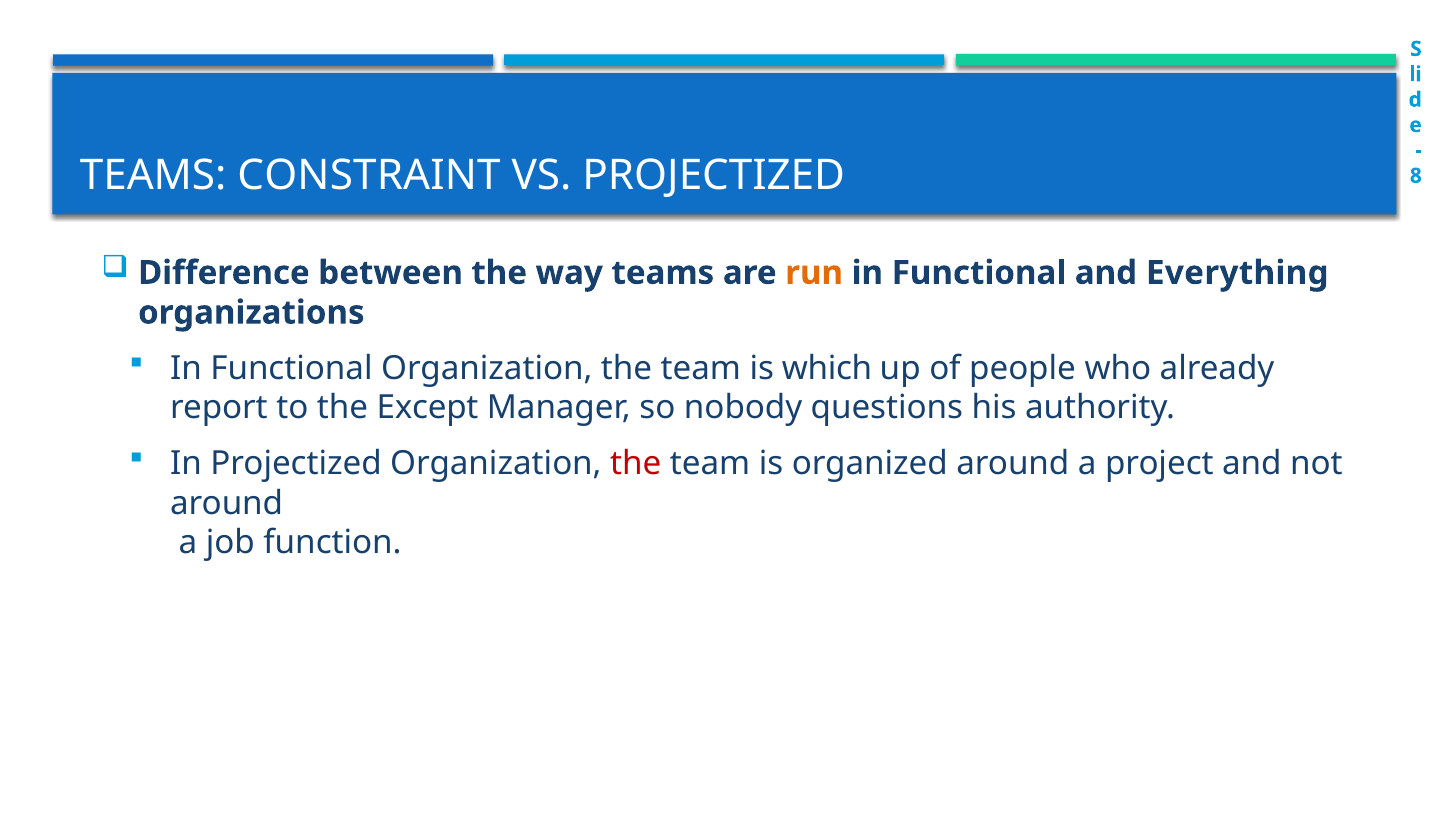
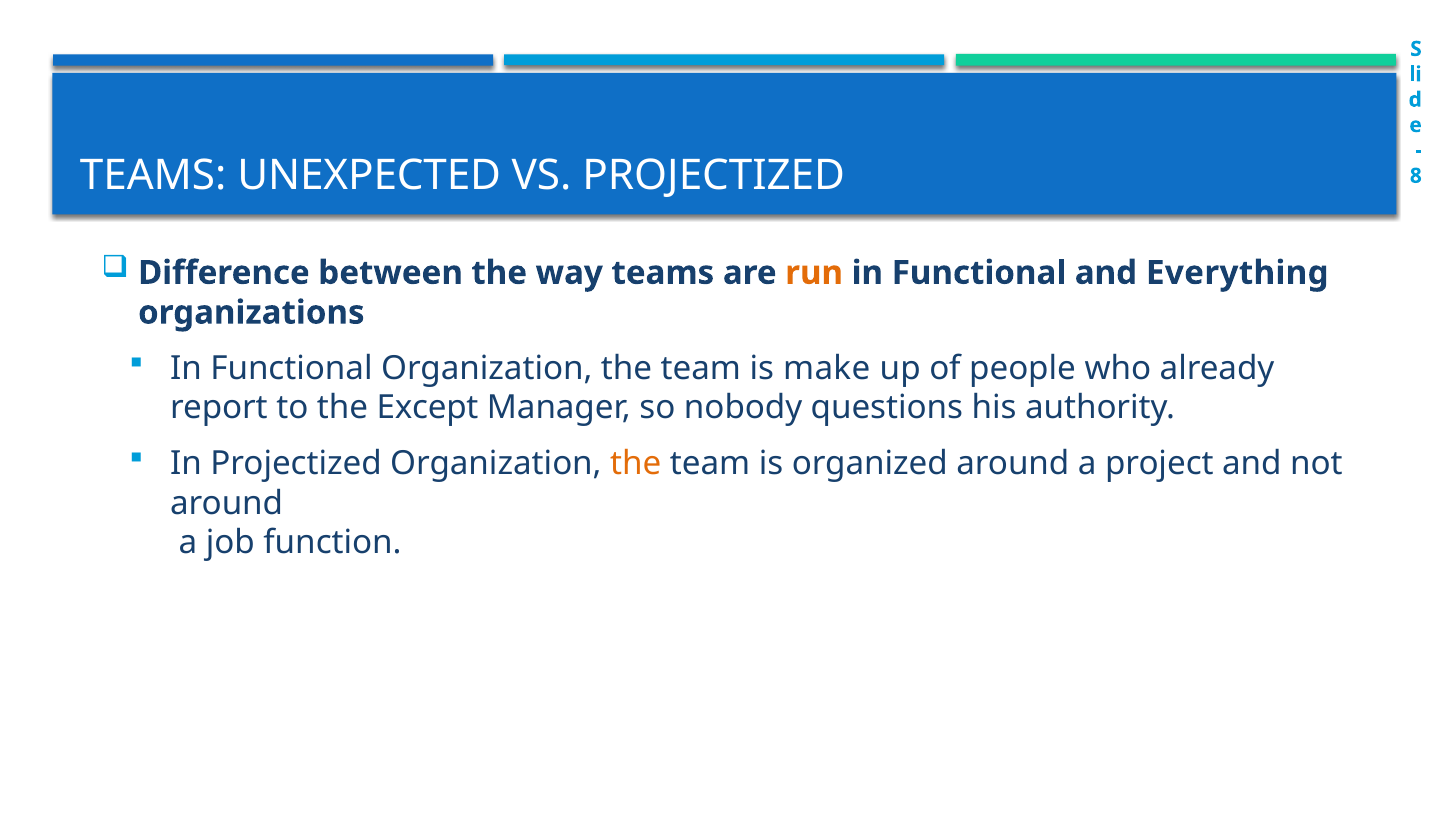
CONSTRAINT: CONSTRAINT -> UNEXPECTED
which: which -> make
the at (636, 463) colour: red -> orange
